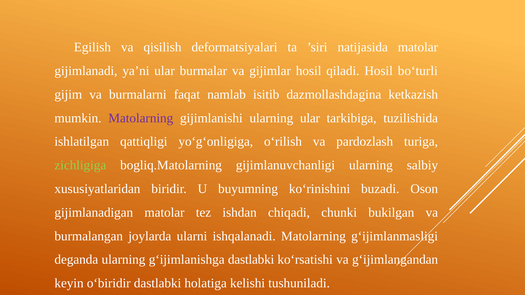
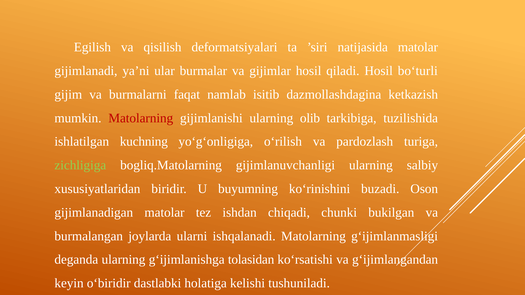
Matolarning at (141, 118) colour: purple -> red
ularning ular: ular -> olib
qattiqligi: qattiqligi -> kuchning
g‘ijimlanishga dastlabki: dastlabki -> tolasidan
